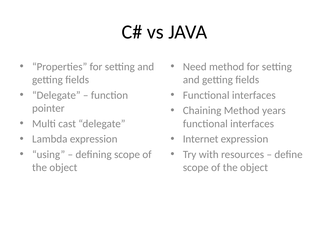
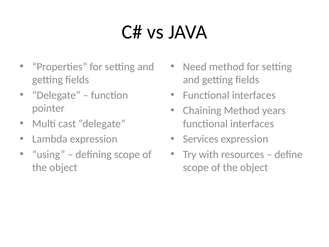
Internet: Internet -> Services
